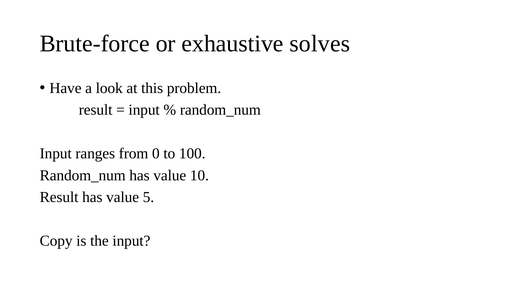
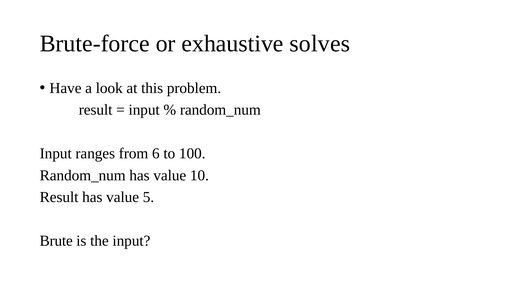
0: 0 -> 6
Copy: Copy -> Brute
